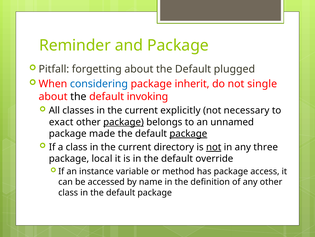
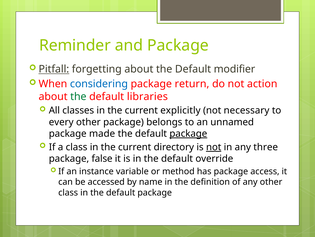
Pitfall underline: none -> present
plugged: plugged -> modifier
inherit: inherit -> return
single: single -> action
the at (78, 96) colour: black -> green
invoking: invoking -> libraries
exact: exact -> every
package at (124, 122) underline: present -> none
local: local -> false
